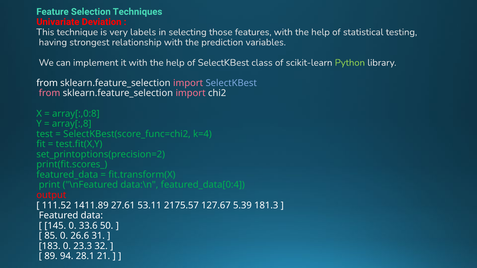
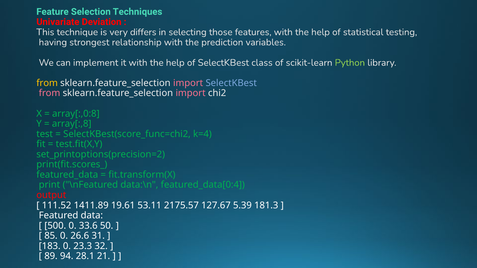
labels: labels -> differs
from at (47, 83) colour: white -> yellow
27.61: 27.61 -> 19.61
145: 145 -> 500
